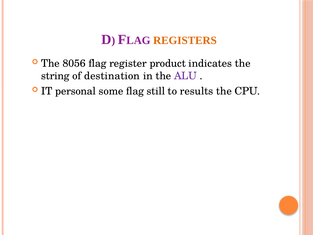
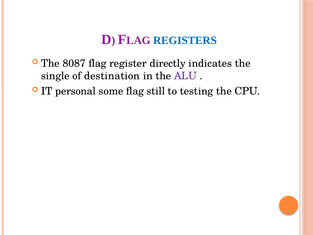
REGISTERS colour: orange -> blue
8056: 8056 -> 8087
product: product -> directly
string: string -> single
results: results -> testing
